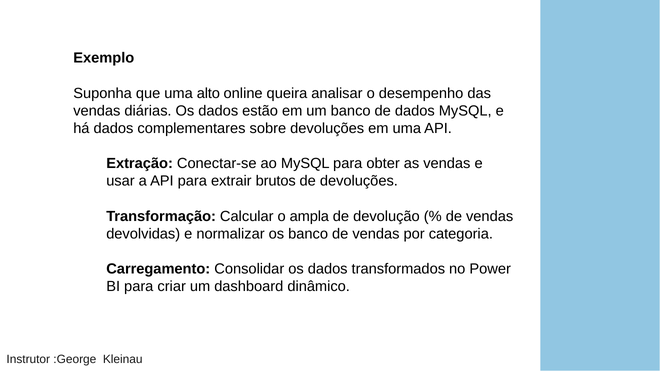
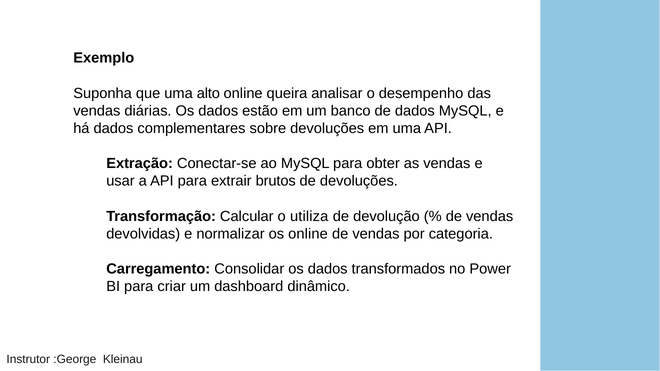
ampla: ampla -> utiliza
os banco: banco -> online
